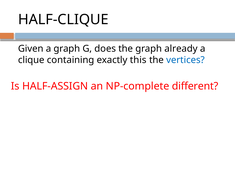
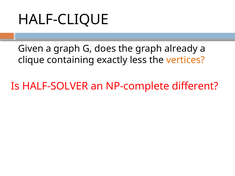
this: this -> less
vertices colour: blue -> orange
HALF-ASSIGN: HALF-ASSIGN -> HALF-SOLVER
